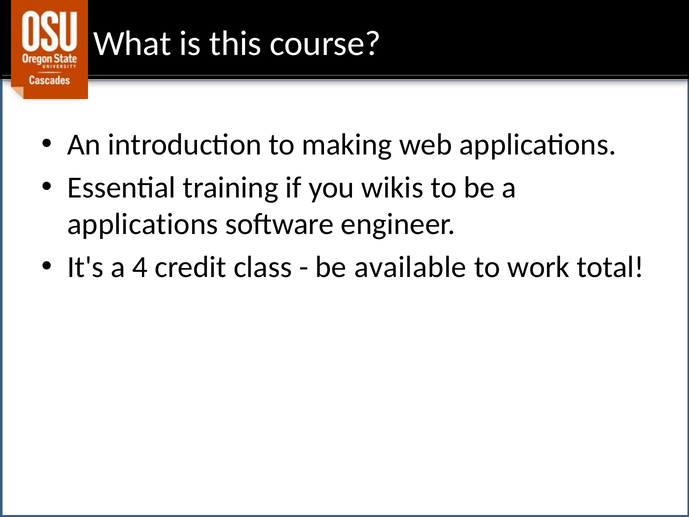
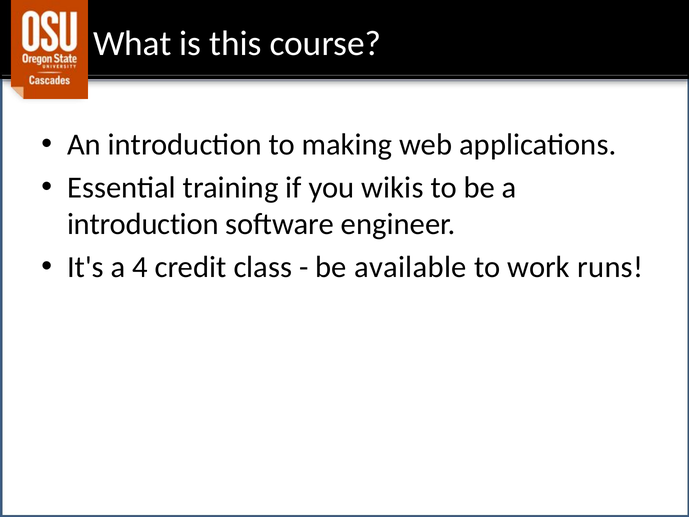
applications at (143, 224): applications -> introduction
total: total -> runs
